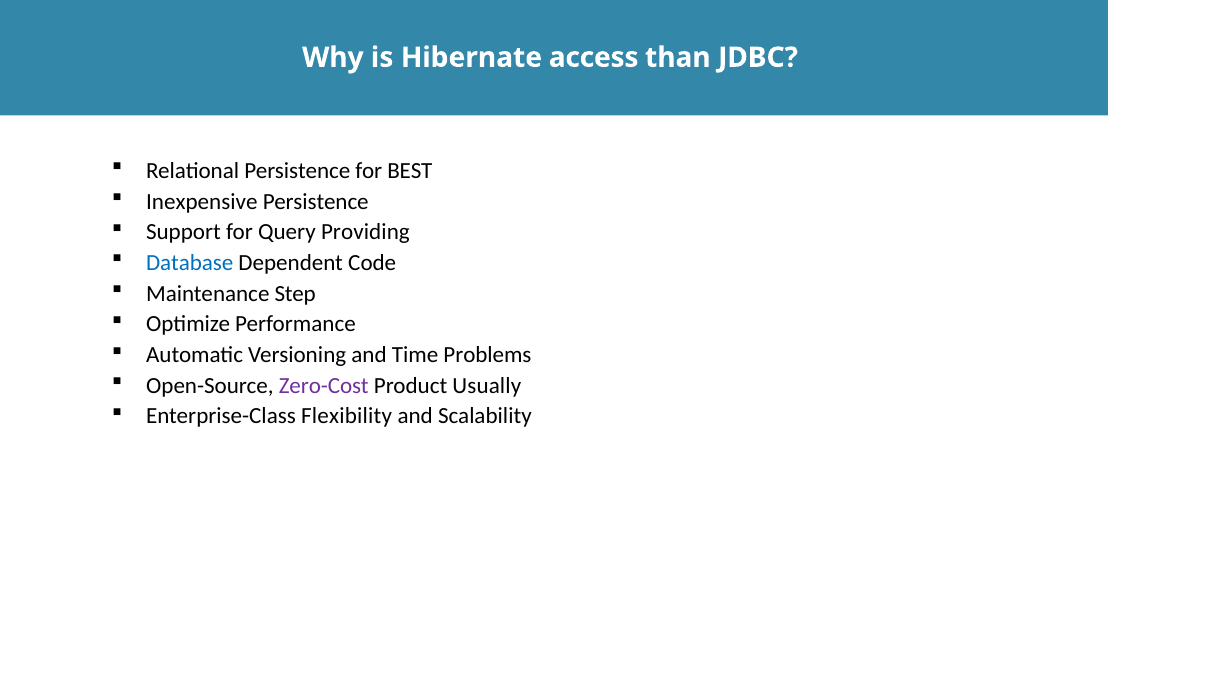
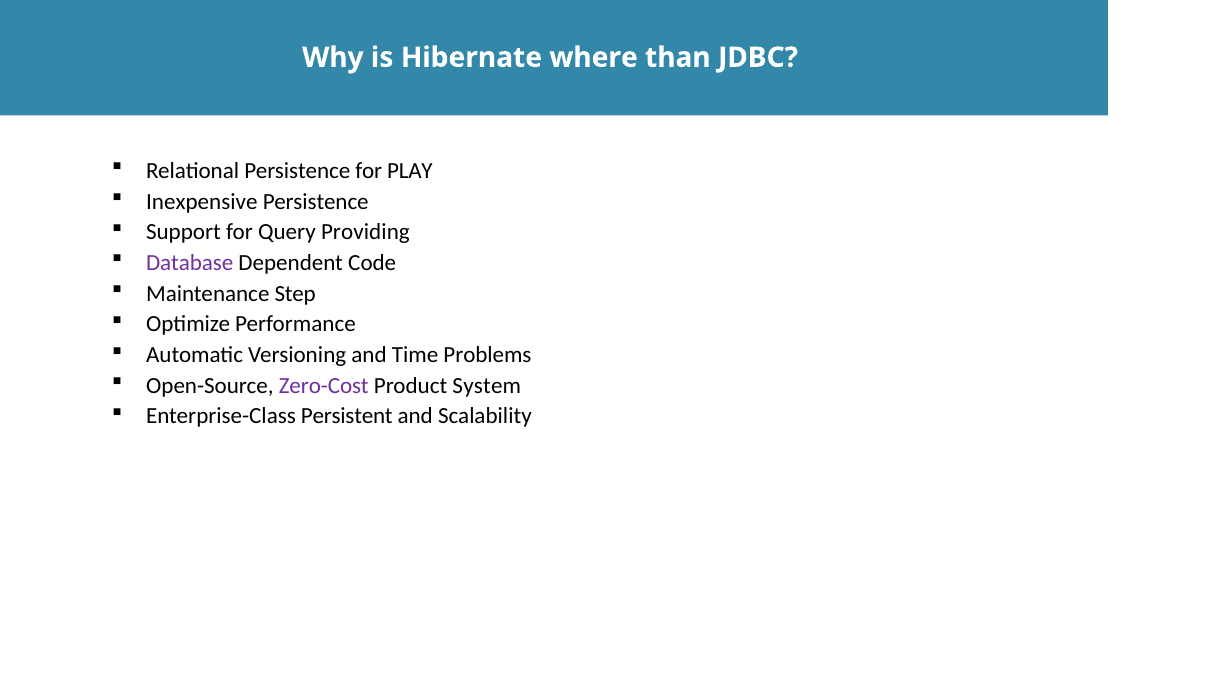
access: access -> where
BEST: BEST -> PLAY
Database colour: blue -> purple
Usually: Usually -> System
Flexibility: Flexibility -> Persistent
